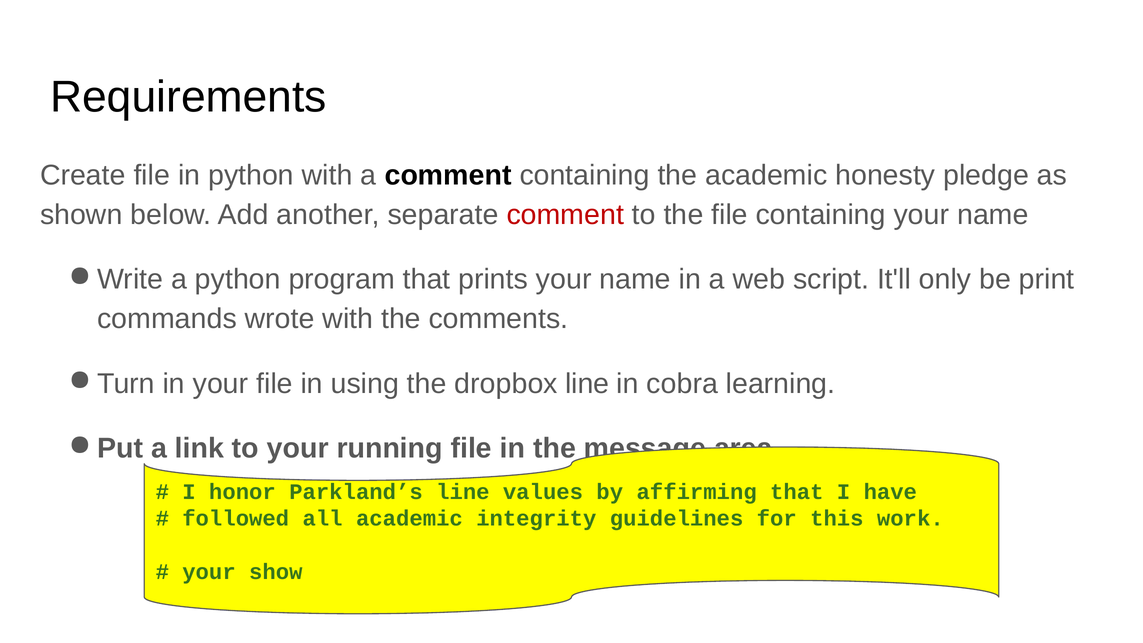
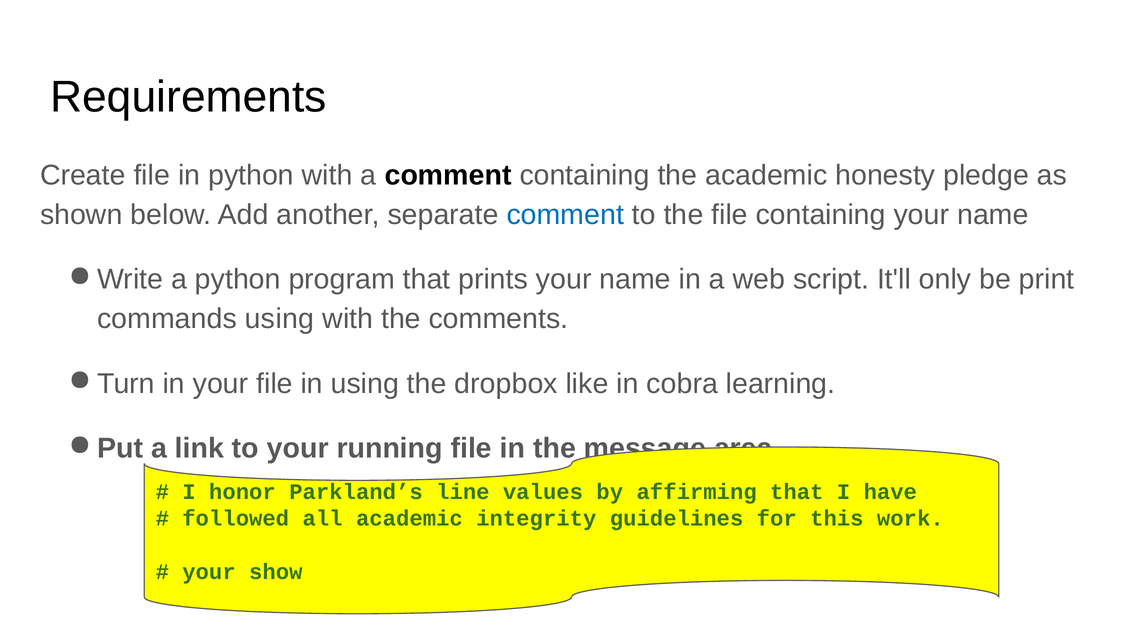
comment at (565, 215) colour: red -> blue
commands wrote: wrote -> using
dropbox line: line -> like
